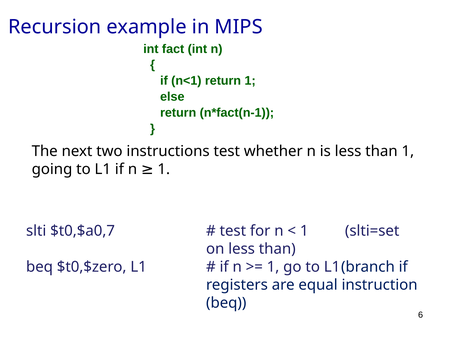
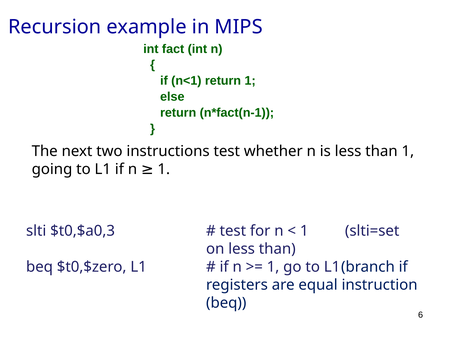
$t0,$a0,7: $t0,$a0,7 -> $t0,$a0,3
